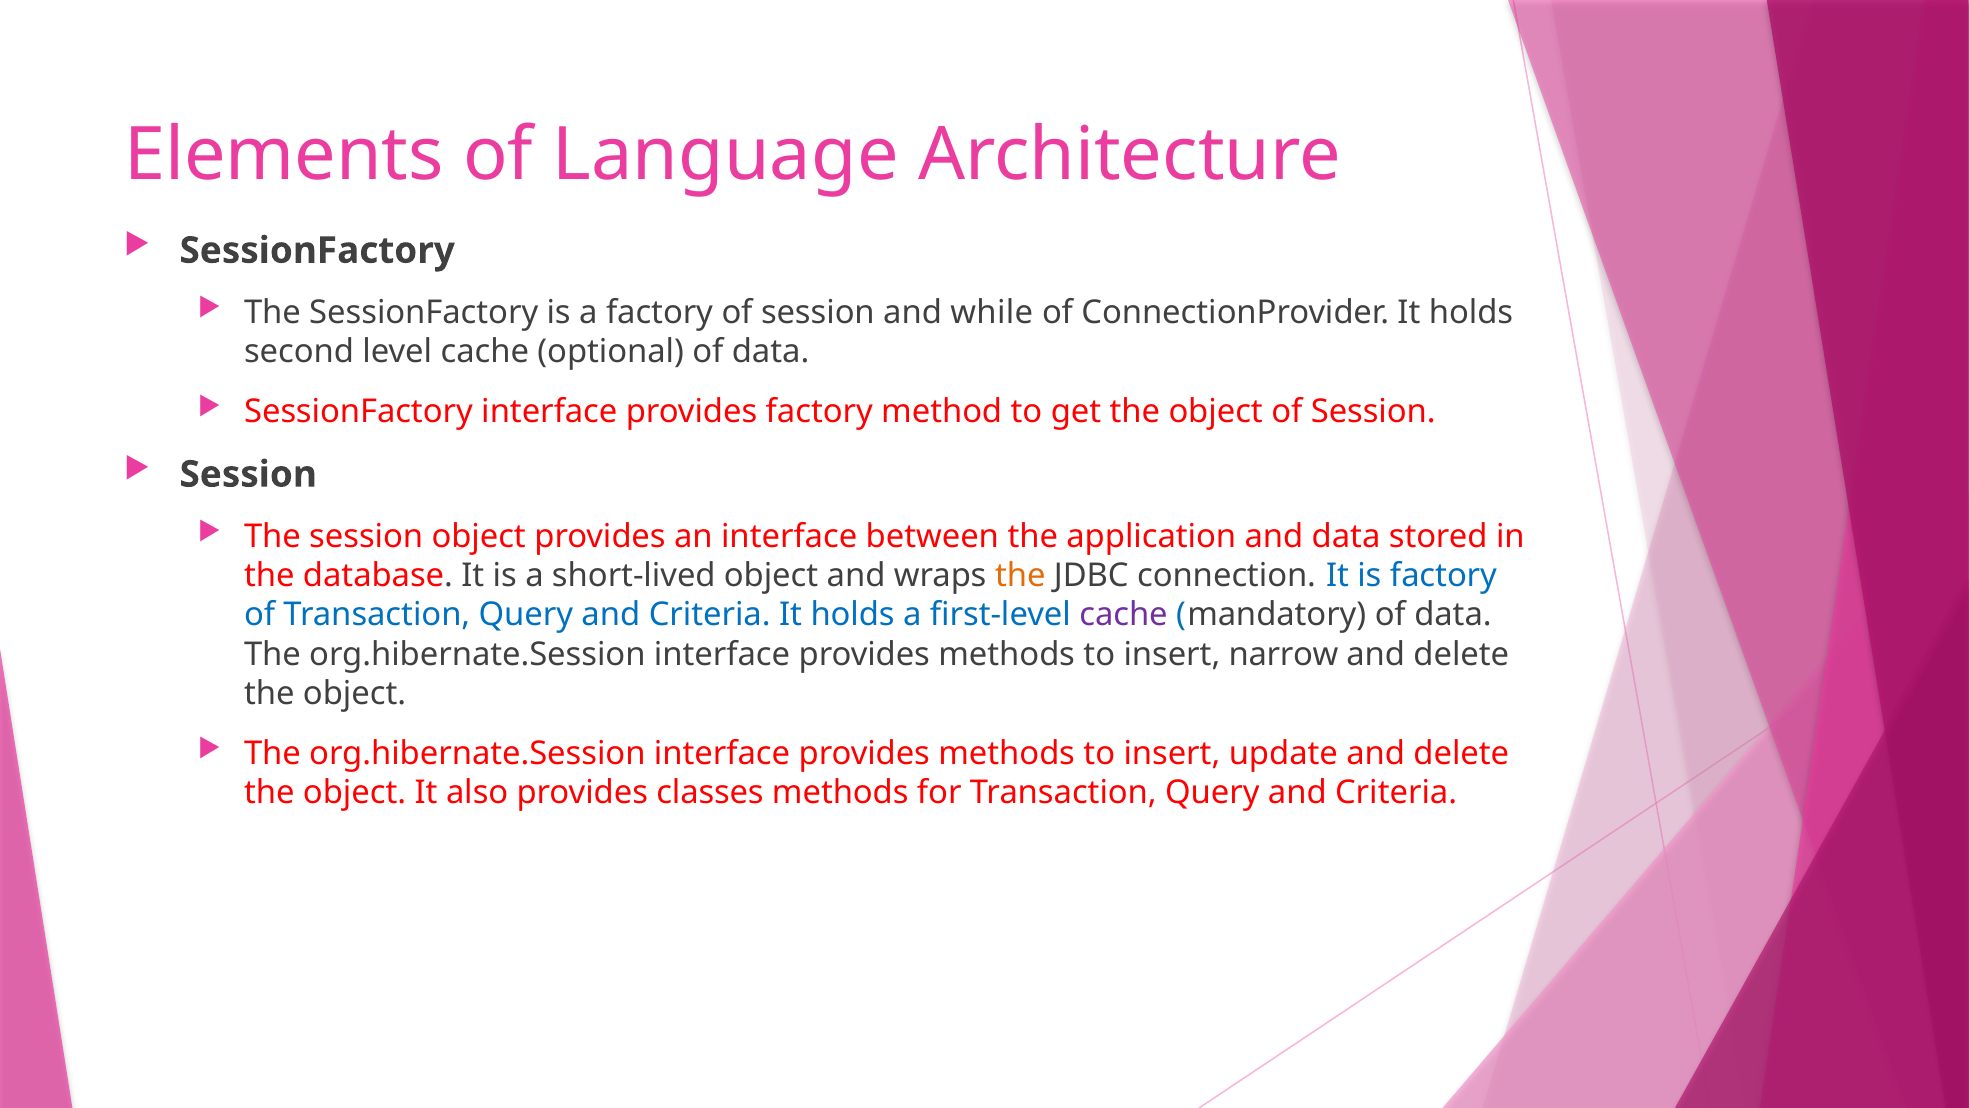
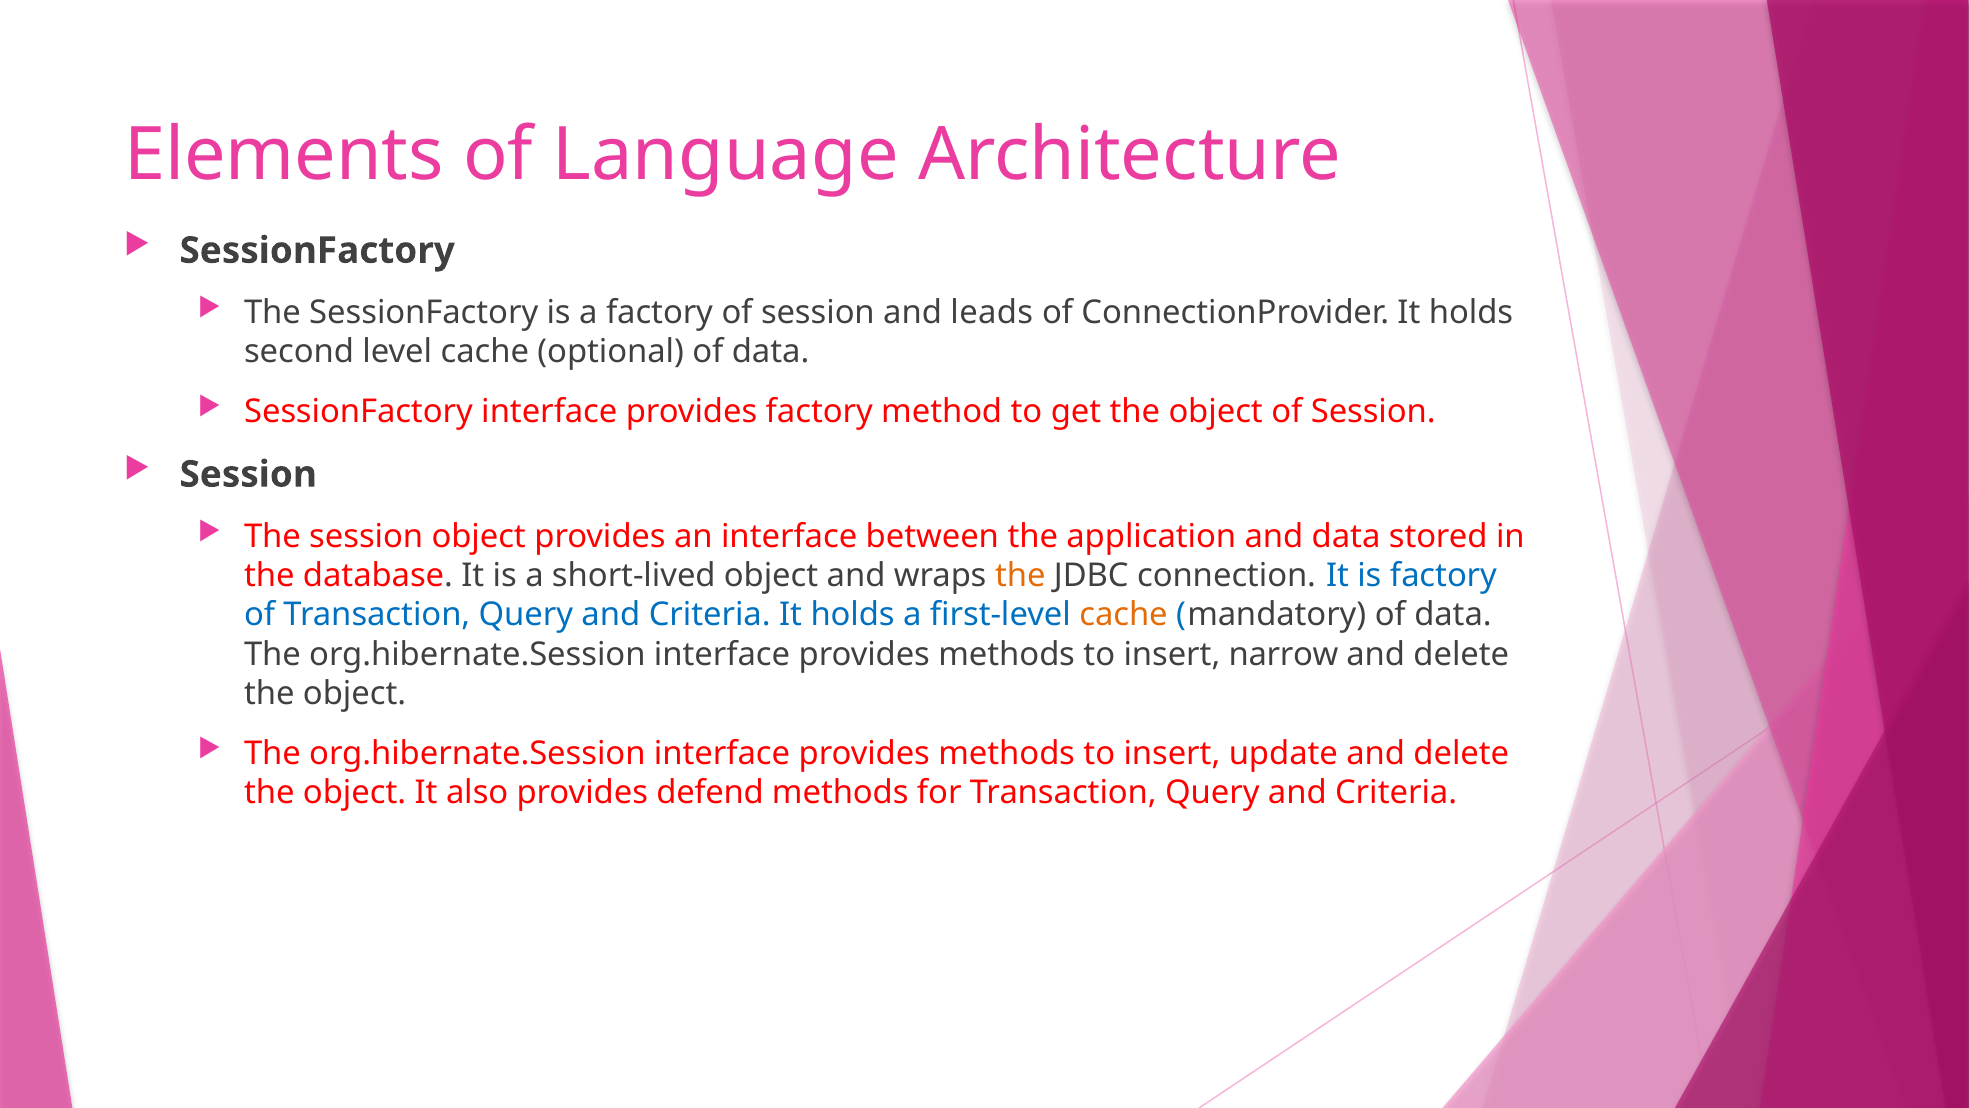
while: while -> leads
cache at (1124, 615) colour: purple -> orange
classes: classes -> defend
